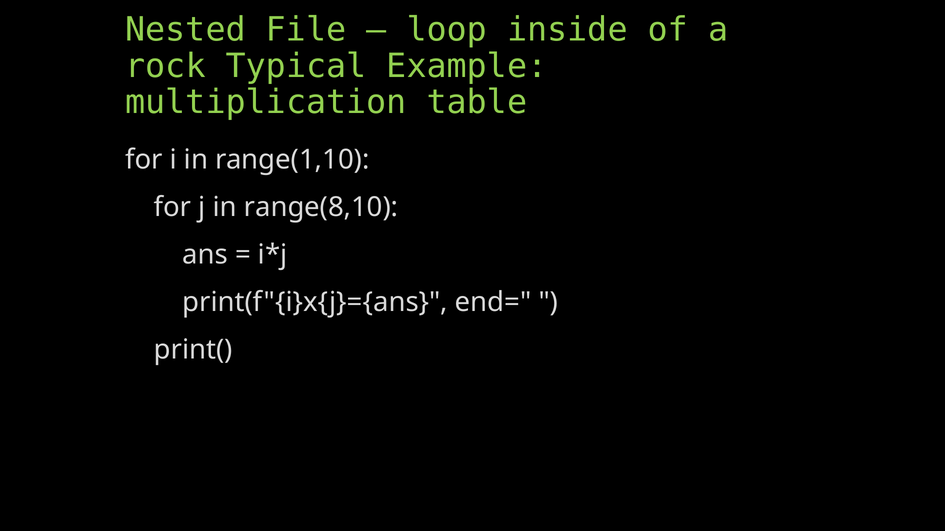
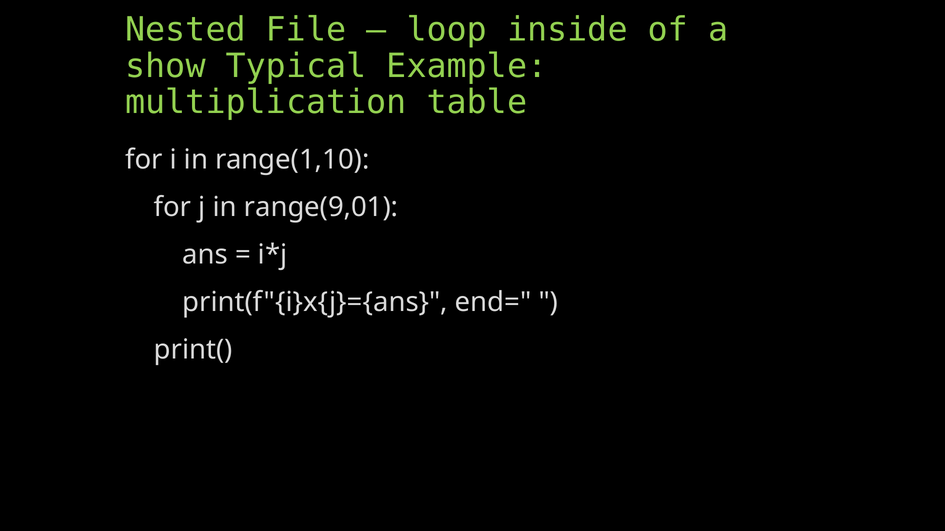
rock: rock -> show
range(8,10: range(8,10 -> range(9,01
